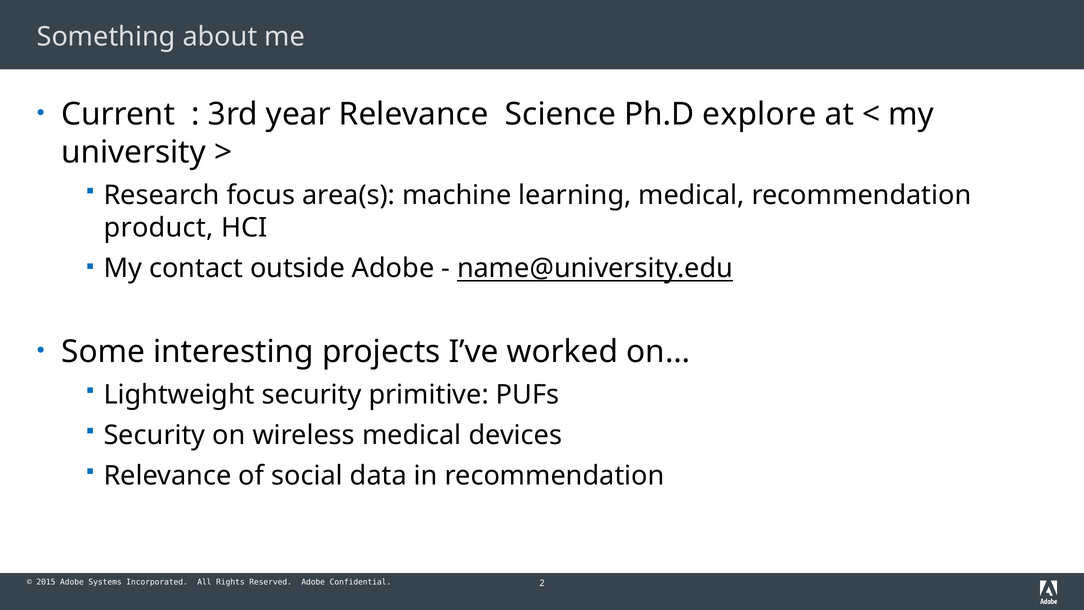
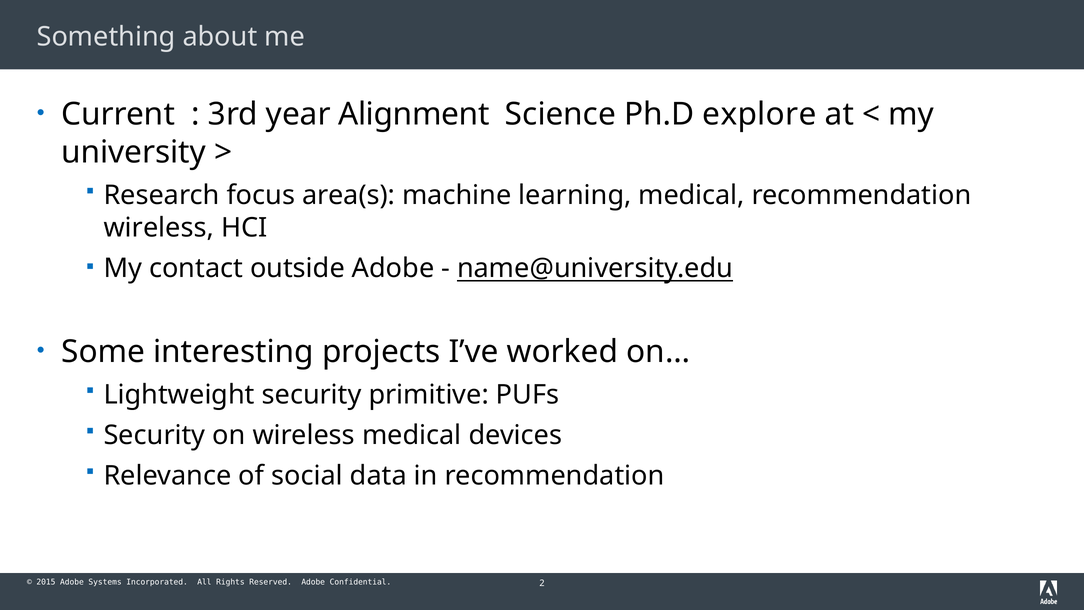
year Relevance: Relevance -> Alignment
product at (159, 228): product -> wireless
